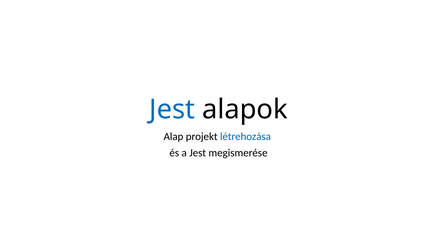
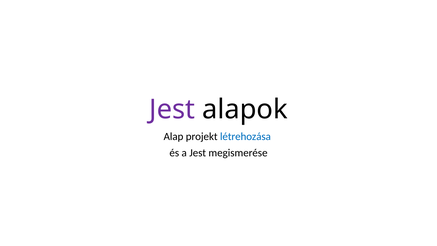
Jest at (172, 109) colour: blue -> purple
